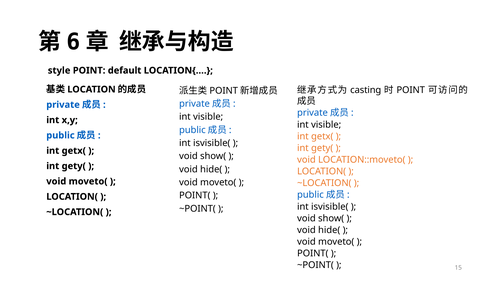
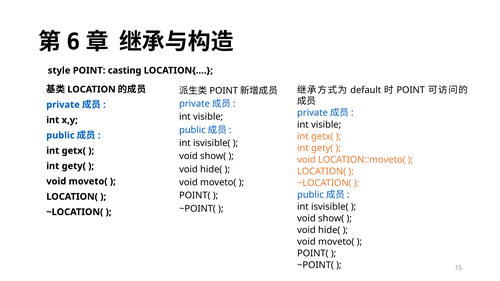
default: default -> casting
casting: casting -> default
